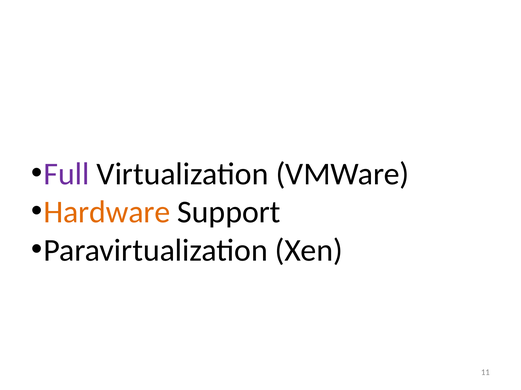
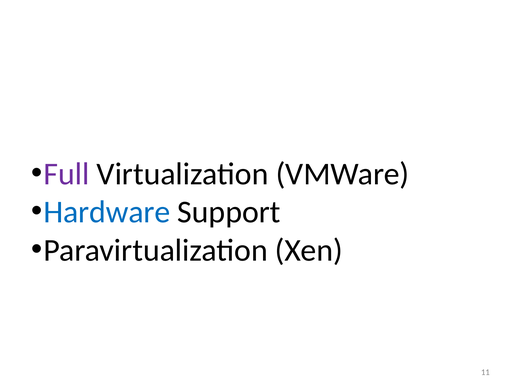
Hardware colour: orange -> blue
